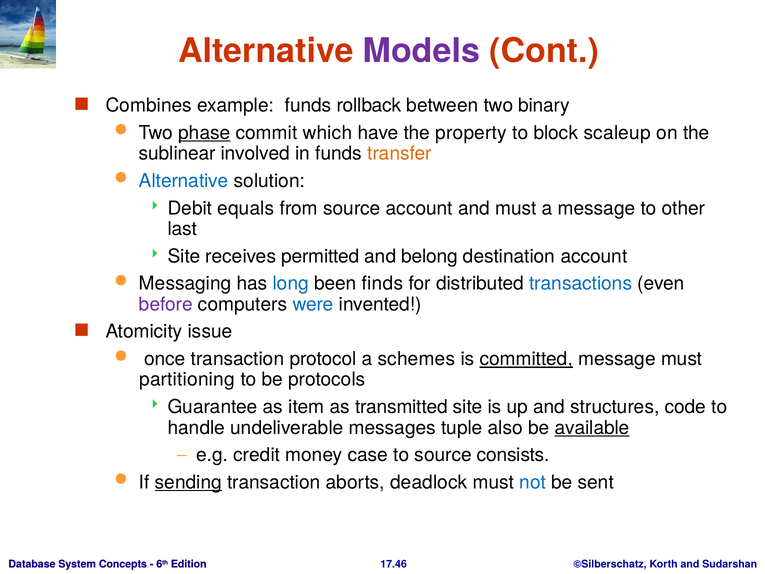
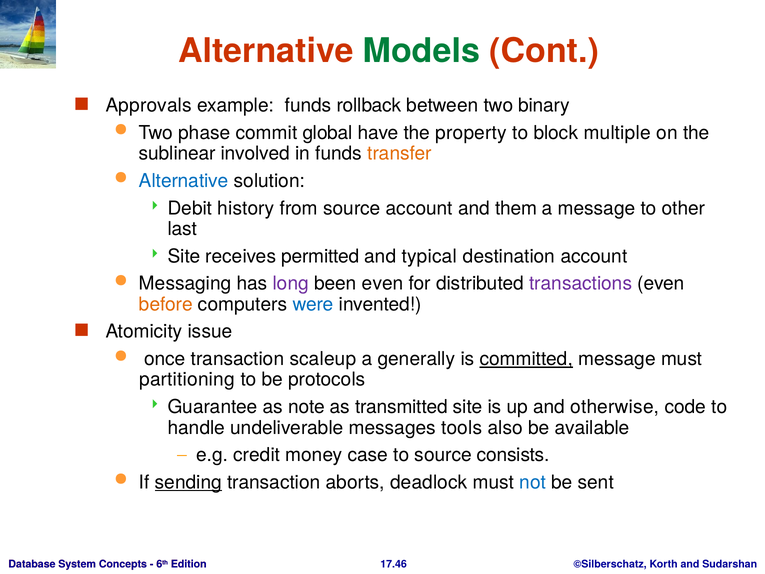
Models colour: purple -> green
Combines: Combines -> Approvals
phase underline: present -> none
which: which -> global
scaleup: scaleup -> multiple
equals: equals -> history
and must: must -> them
belong: belong -> typical
long colour: blue -> purple
been finds: finds -> even
transactions colour: blue -> purple
before colour: purple -> orange
protocol: protocol -> scaleup
schemes: schemes -> generally
item: item -> note
structures: structures -> otherwise
tuple: tuple -> tools
available underline: present -> none
